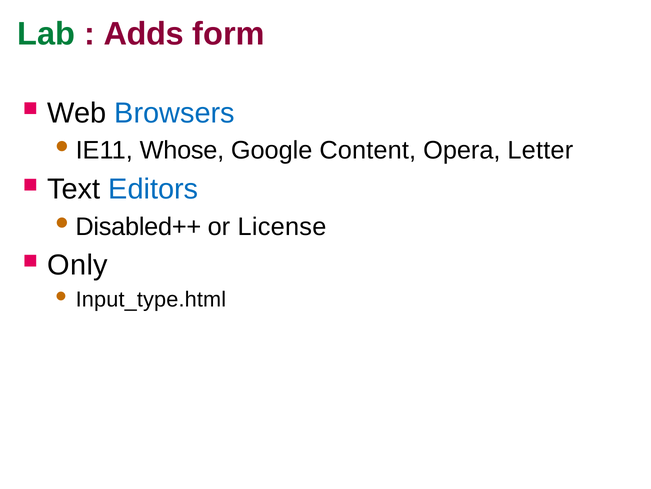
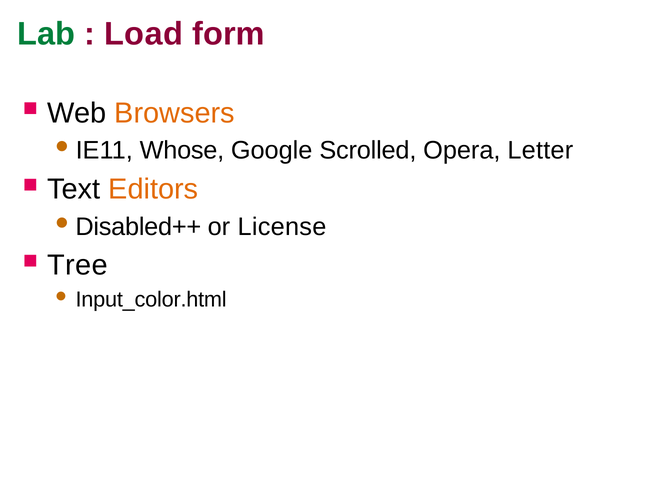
Adds: Adds -> Load
Browsers colour: blue -> orange
Content: Content -> Scrolled
Editors colour: blue -> orange
Only: Only -> Tree
Input_type.html: Input_type.html -> Input_color.html
